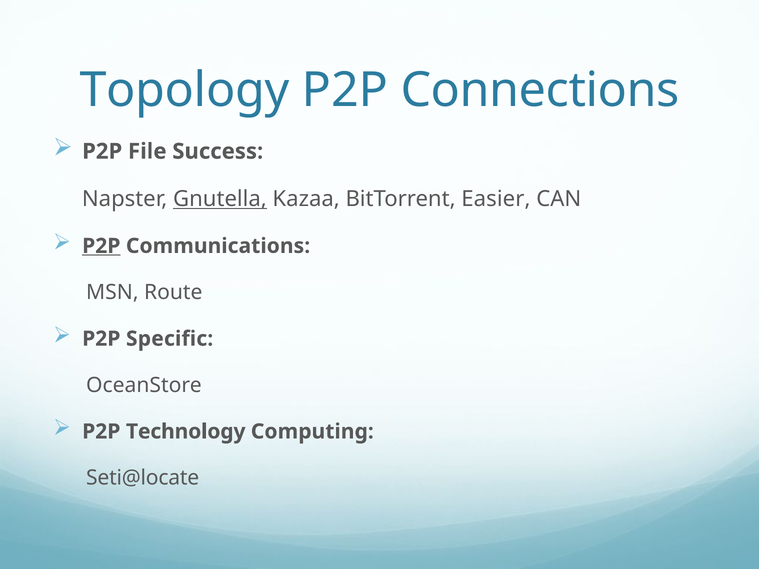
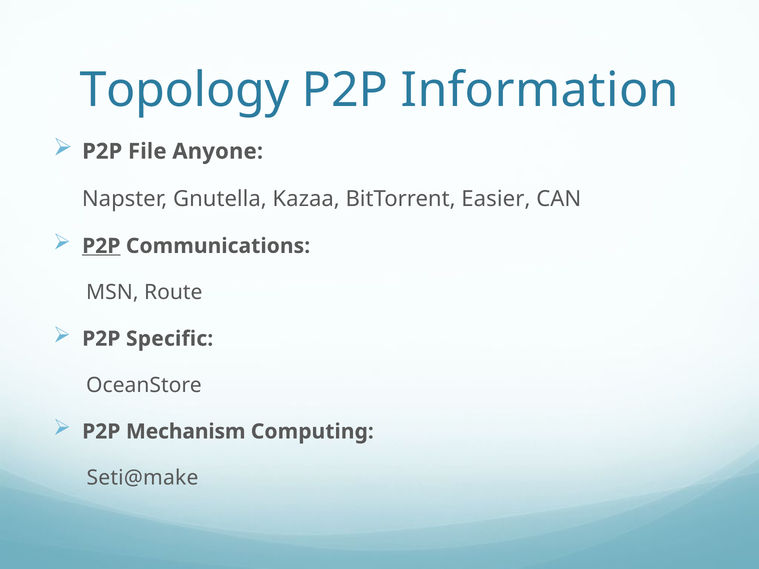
Connections: Connections -> Information
Success: Success -> Anyone
Gnutella underline: present -> none
Technology: Technology -> Mechanism
Seti@locate: Seti@locate -> Seti@make
